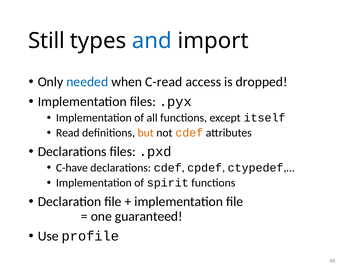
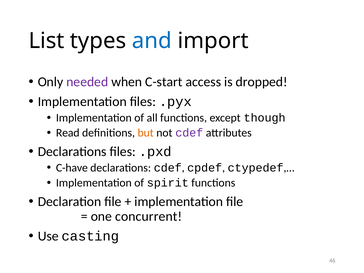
Still: Still -> List
needed colour: blue -> purple
C-read: C-read -> C-start
itself: itself -> though
cdef at (189, 133) colour: orange -> purple
guaranteed: guaranteed -> concurrent
profile: profile -> casting
